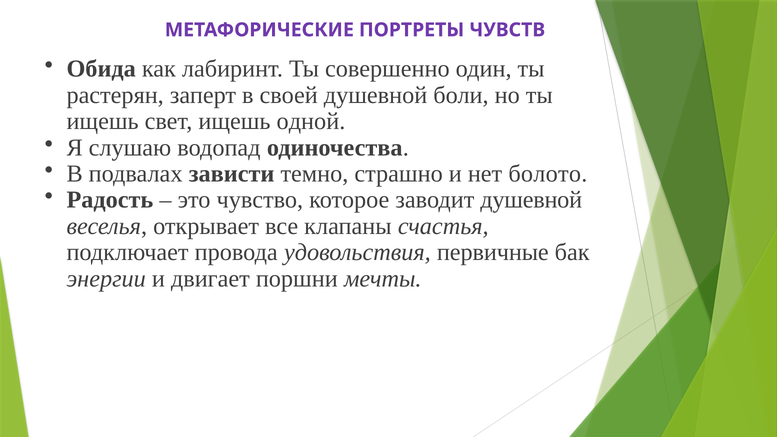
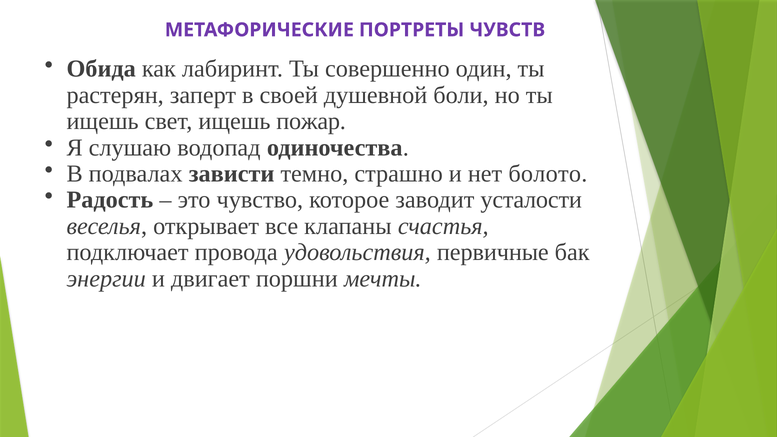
одной: одной -> пожар
заводит душевной: душевной -> усталости
